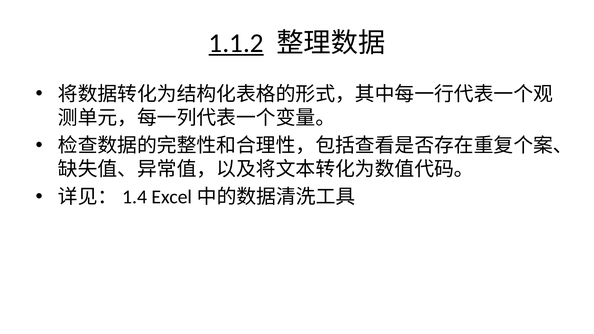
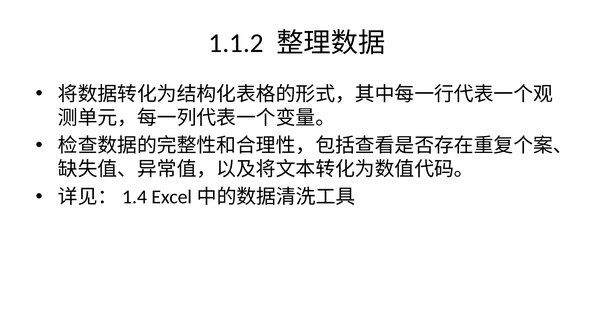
1.1.2 underline: present -> none
